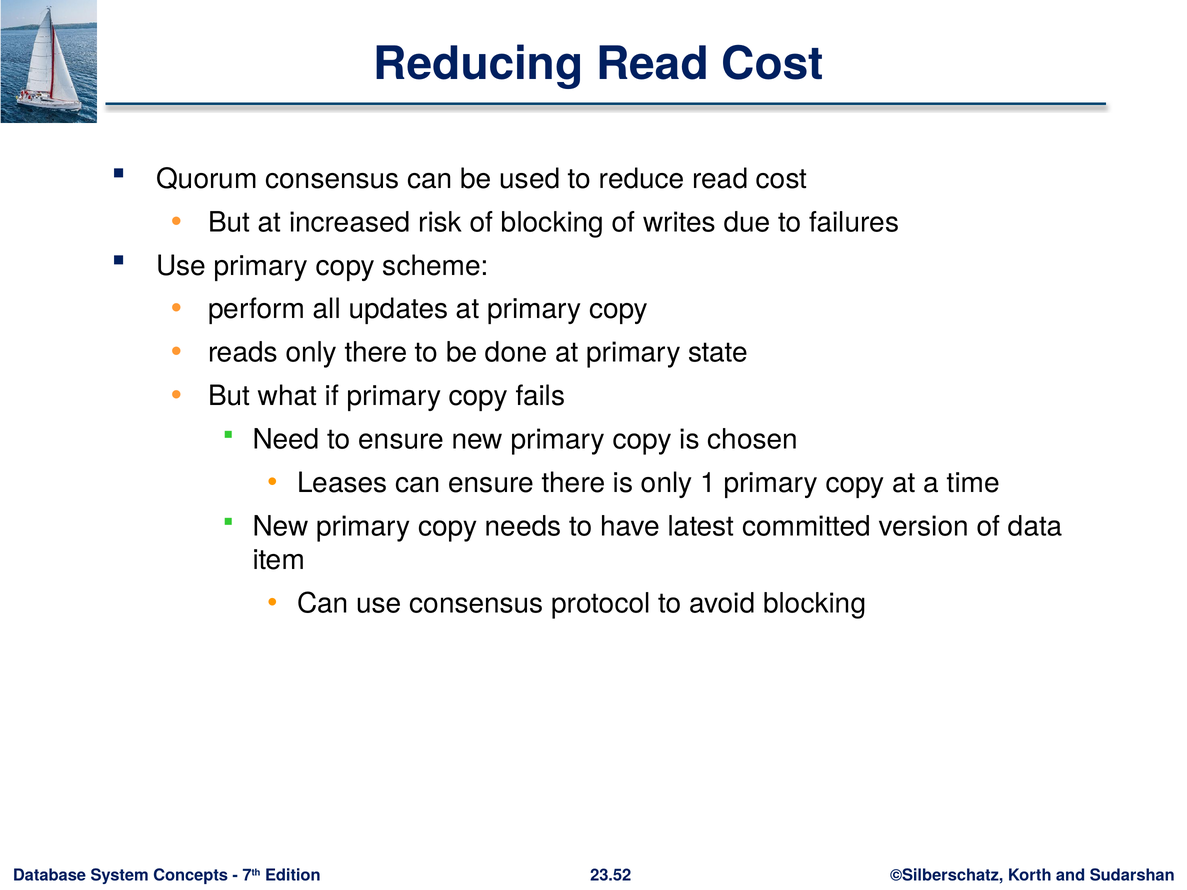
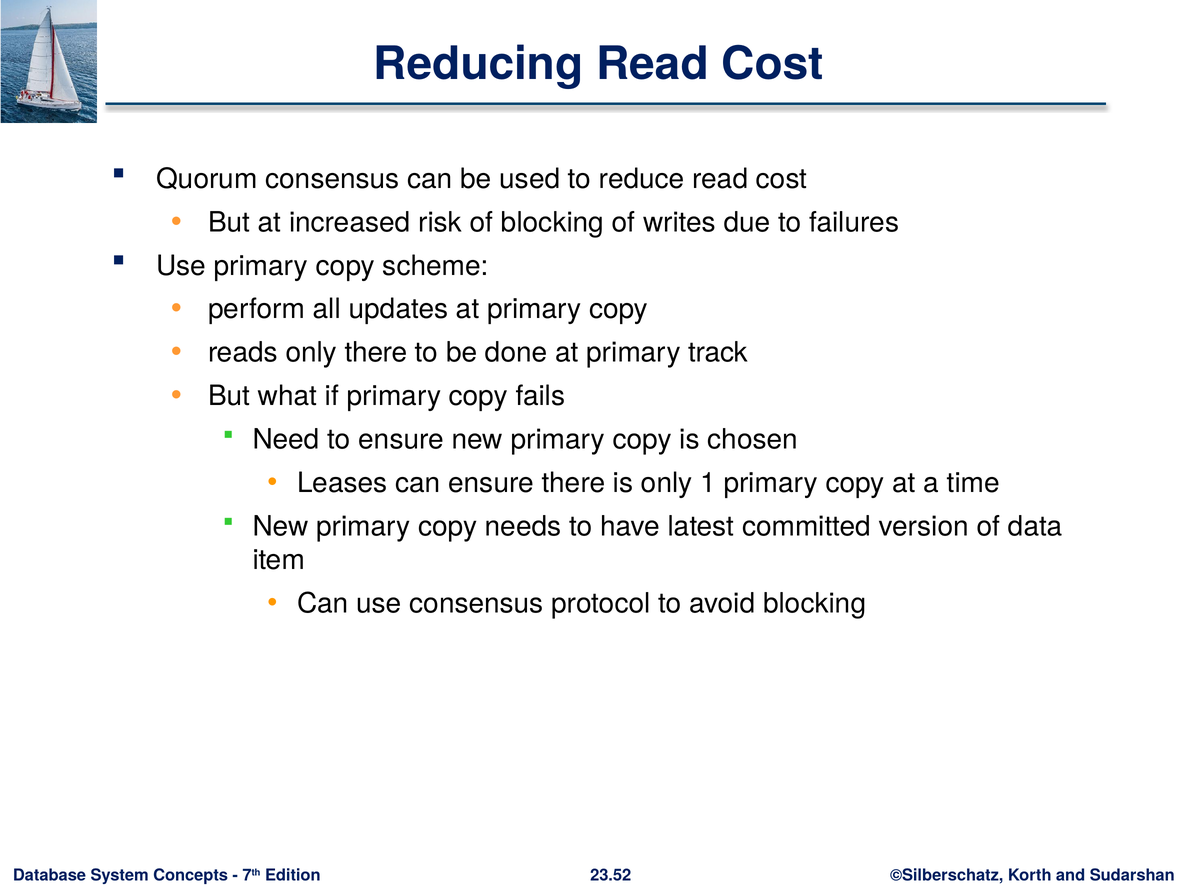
state: state -> track
